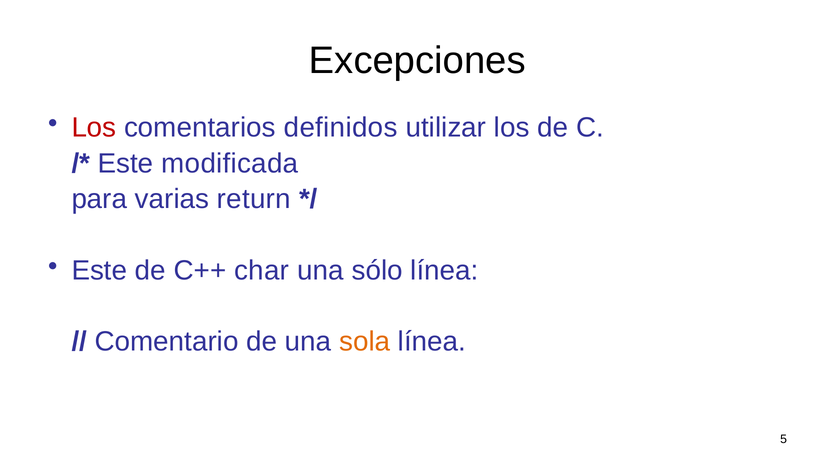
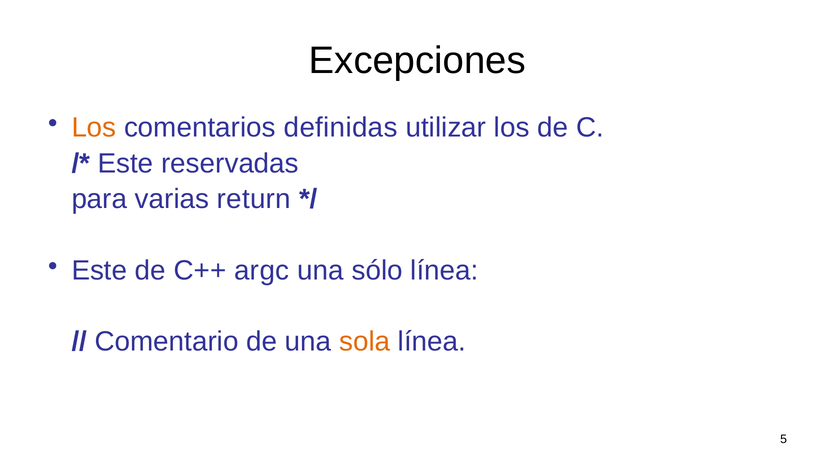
Los at (94, 128) colour: red -> orange
definidos: definidos -> definidas
modificada: modificada -> reservadas
char: char -> argc
